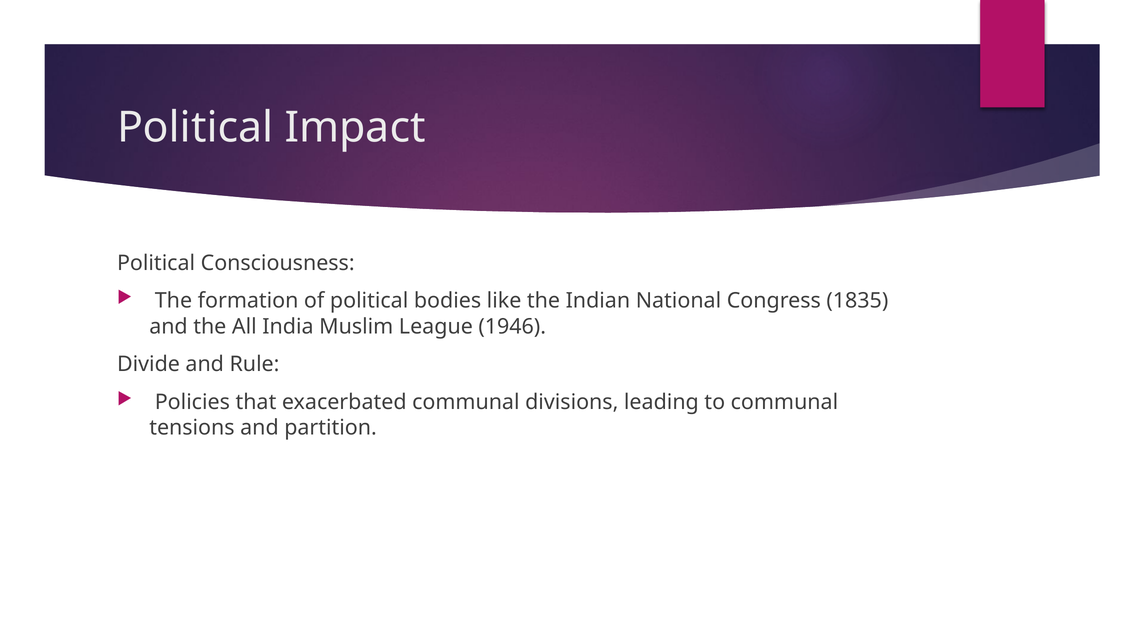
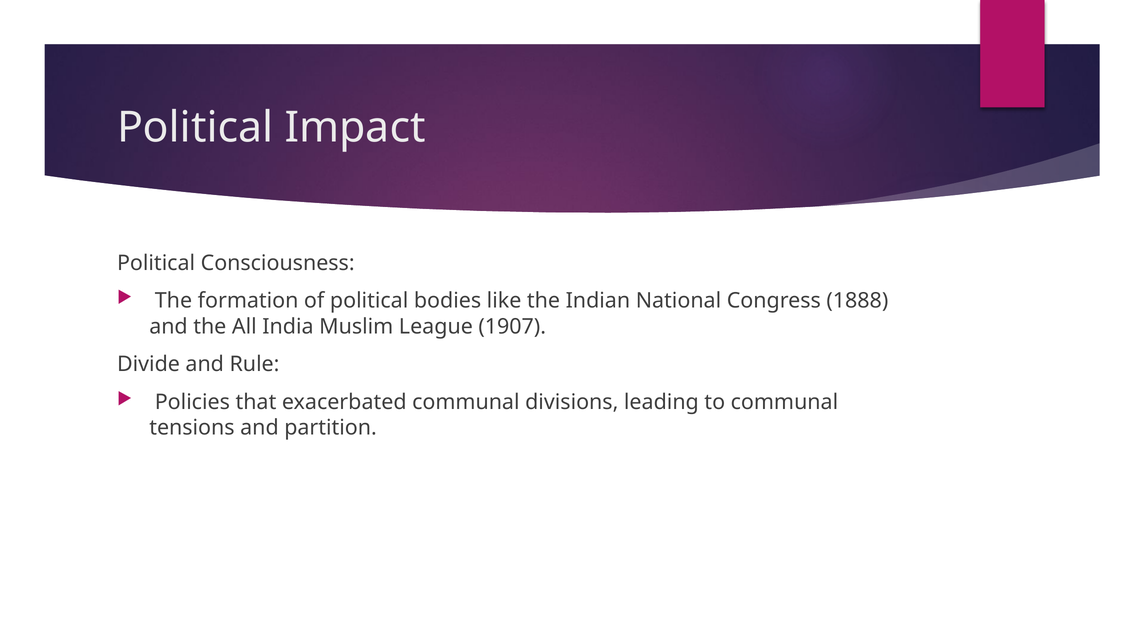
1835: 1835 -> 1888
1946: 1946 -> 1907
